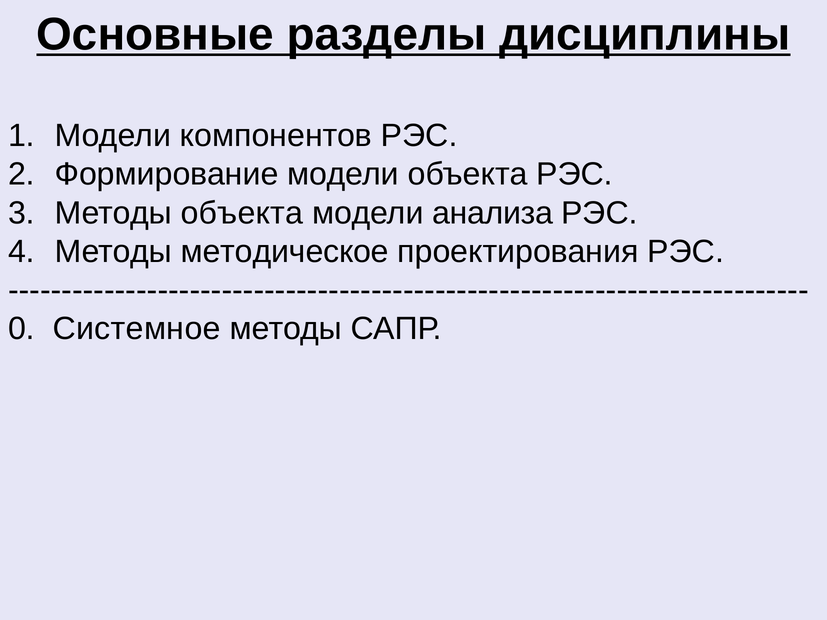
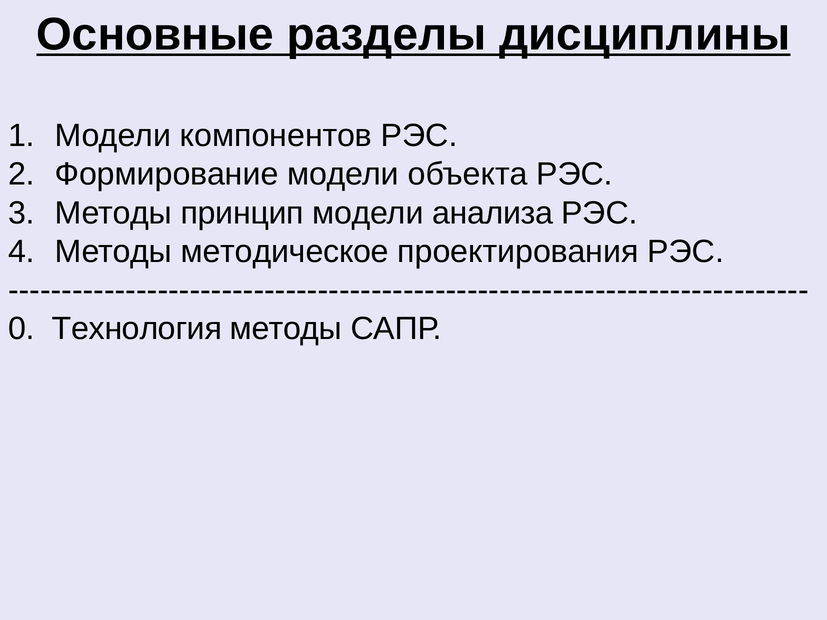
Методы объекта: объекта -> принцип
Системное: Системное -> Технология
